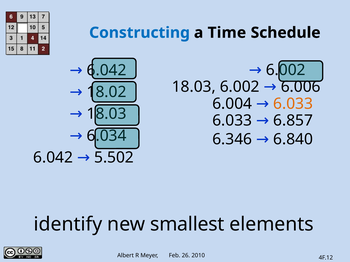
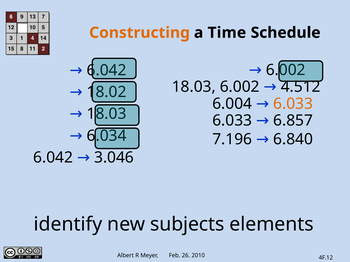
Constructing colour: blue -> orange
6.006: 6.006 -> 4.512
6.346: 6.346 -> 7.196
5.502: 5.502 -> 3.046
smallest: smallest -> subjects
